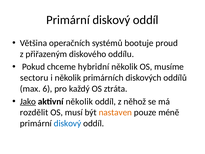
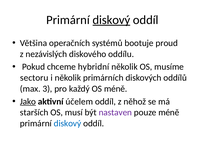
diskový at (111, 20) underline: none -> present
přiřazeným: přiřazeným -> nezávislých
6: 6 -> 3
OS ztráta: ztráta -> méně
aktivní několik: několik -> účelem
rozdělit: rozdělit -> starších
nastaven colour: orange -> purple
